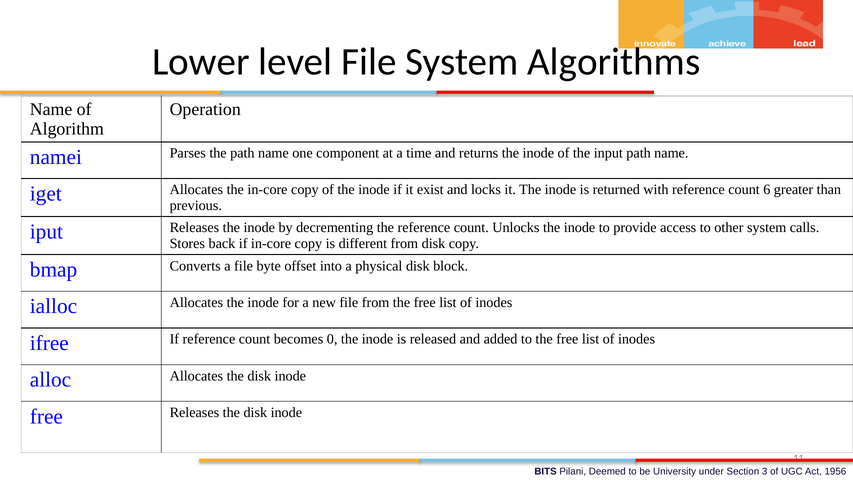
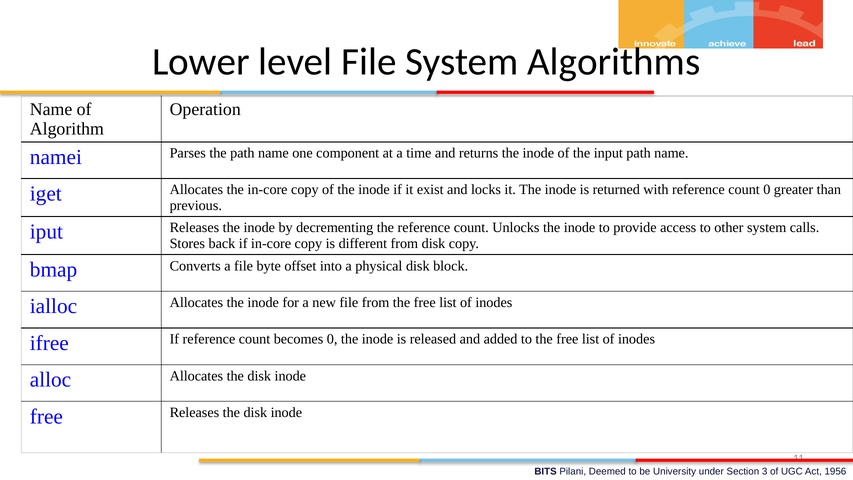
count 6: 6 -> 0
